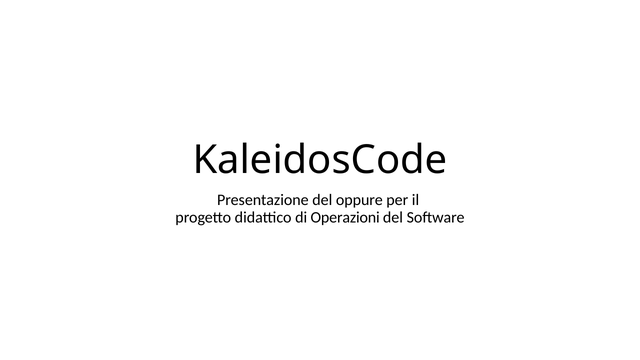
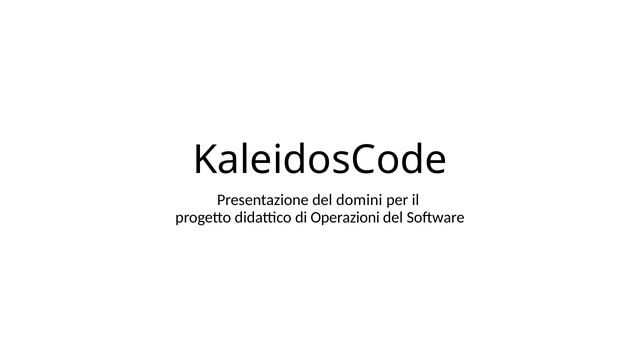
oppure: oppure -> domini
